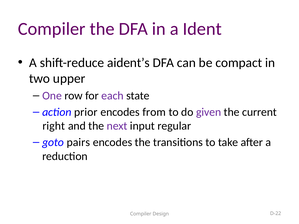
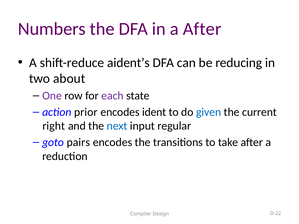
Compiler at (52, 29): Compiler -> Numbers
a Ident: Ident -> After
compact: compact -> reducing
upper: upper -> about
from: from -> ident
given colour: purple -> blue
next colour: purple -> blue
